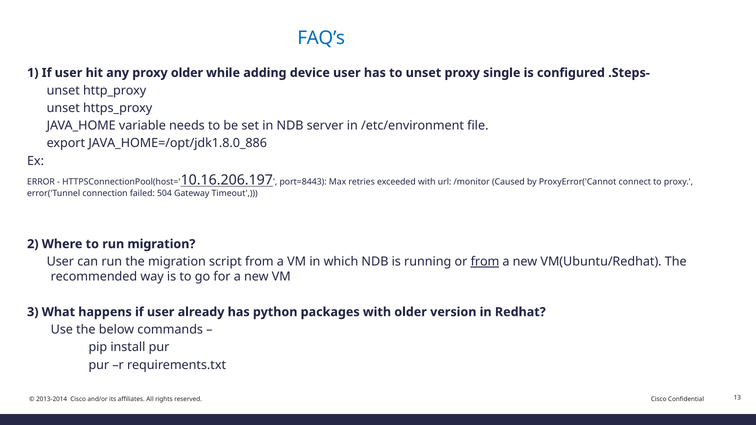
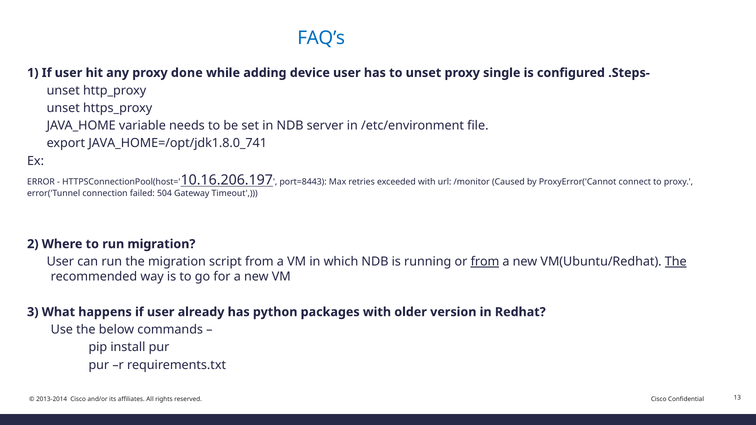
proxy older: older -> done
JAVA_HOME=/opt/jdk1.8.0_886: JAVA_HOME=/opt/jdk1.8.0_886 -> JAVA_HOME=/opt/jdk1.8.0_741
The at (676, 262) underline: none -> present
